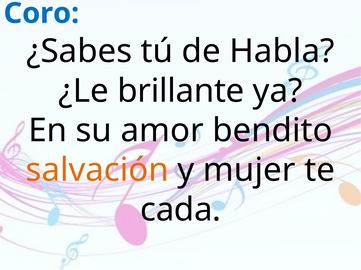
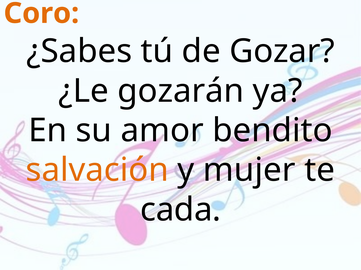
Coro colour: blue -> orange
Habla: Habla -> Gozar
brillante: brillante -> gozarán
